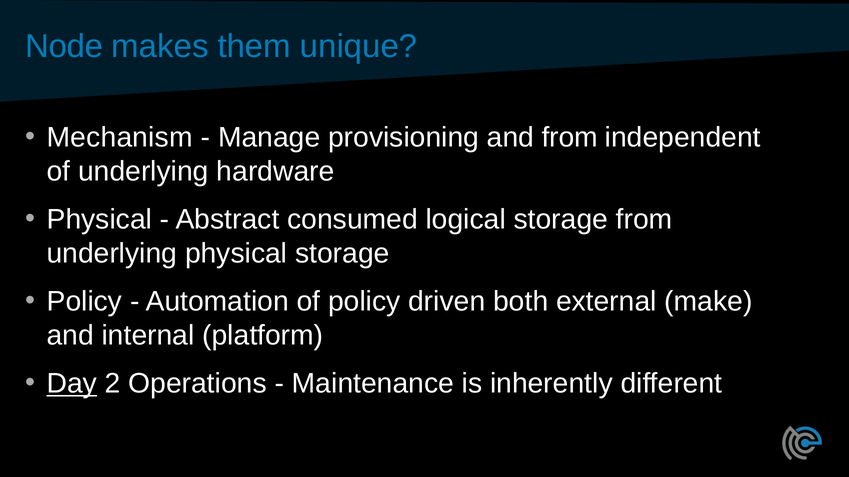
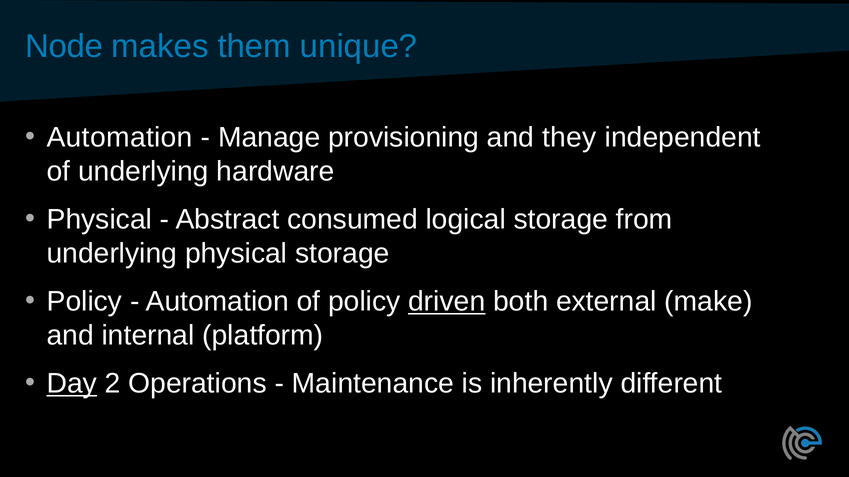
Mechanism at (120, 138): Mechanism -> Automation
and from: from -> they
driven underline: none -> present
